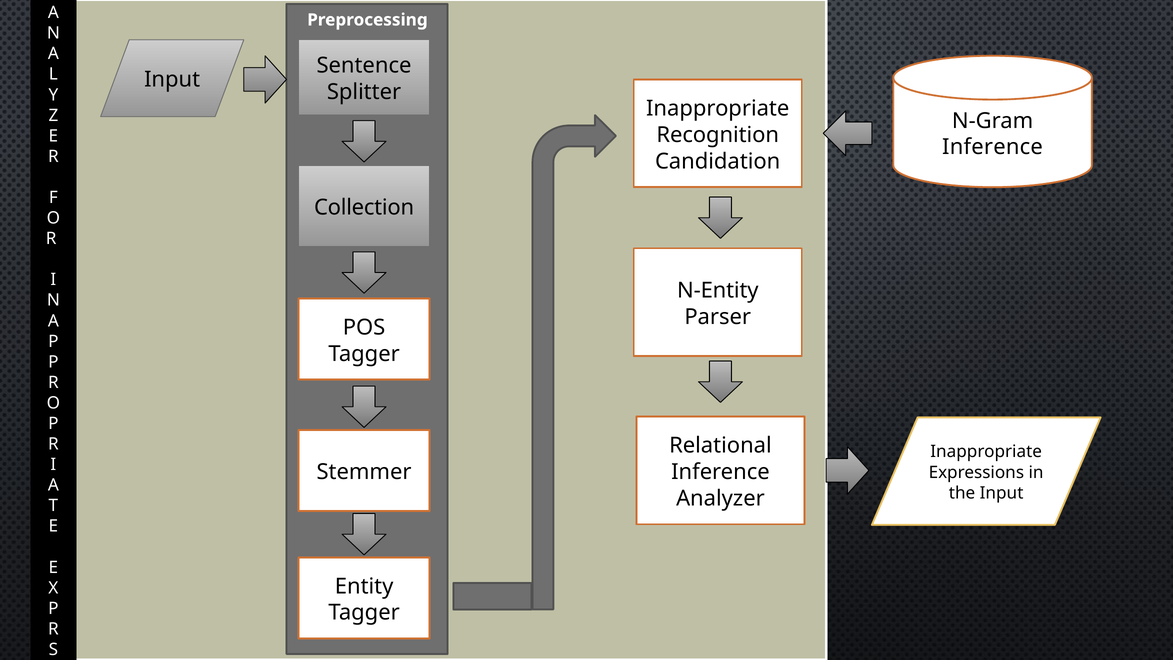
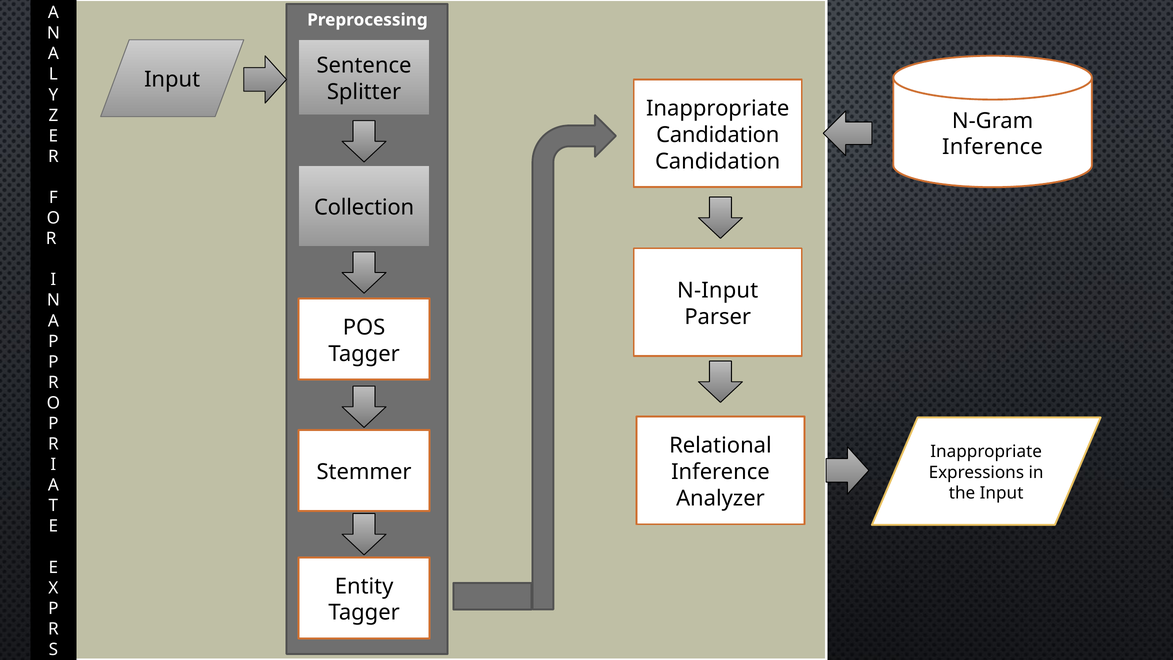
Recognition at (718, 135): Recognition -> Candidation
N-Entity: N-Entity -> N-Input
